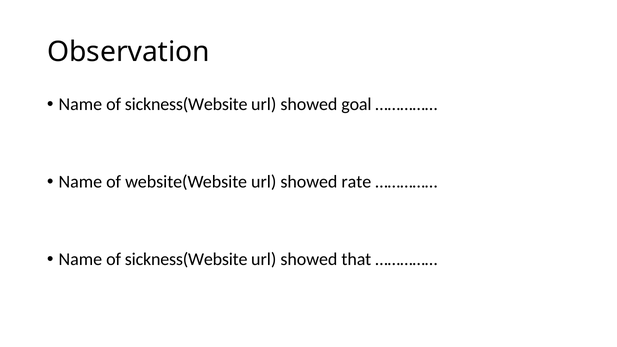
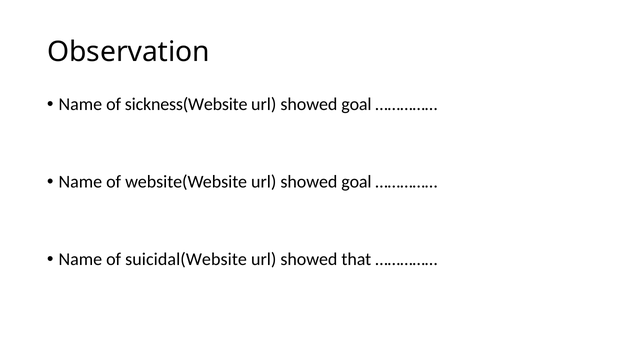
website(Website url showed rate: rate -> goal
sickness(Website at (186, 260): sickness(Website -> suicidal(Website
